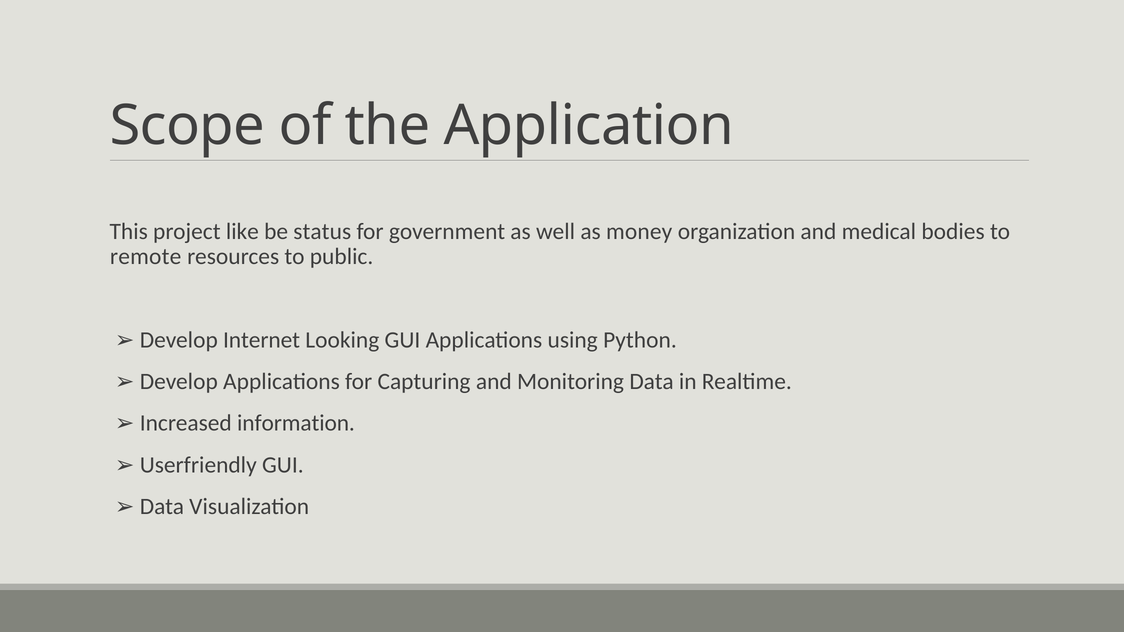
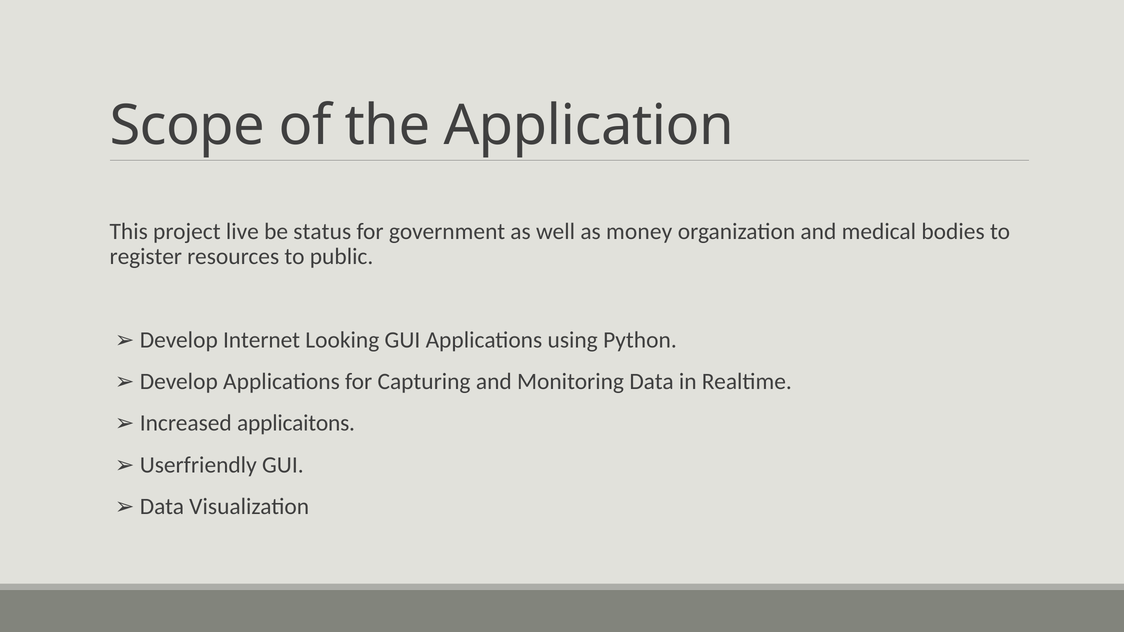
like: like -> live
remote: remote -> register
information: information -> applicaitons
